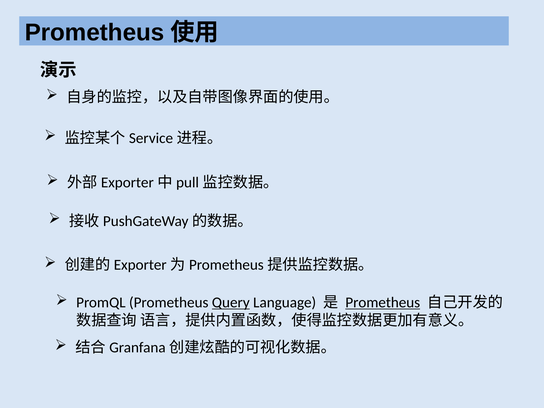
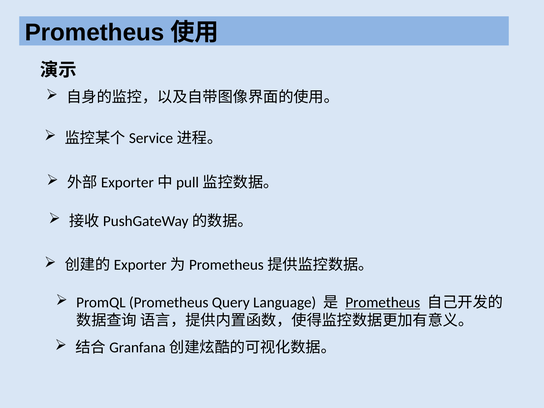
Query underline: present -> none
